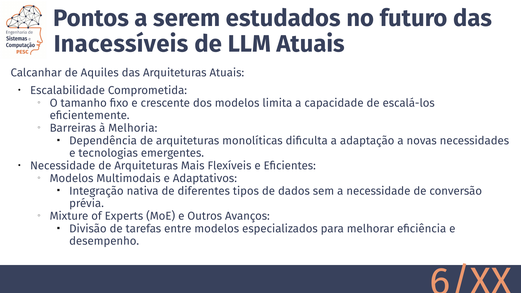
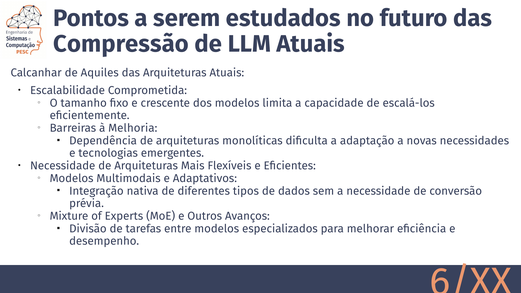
Inacessíveis: Inacessíveis -> Compressão
